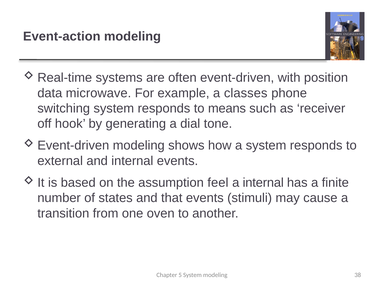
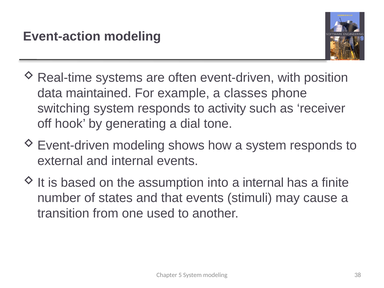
microwave: microwave -> maintained
means: means -> activity
feel: feel -> into
oven: oven -> used
